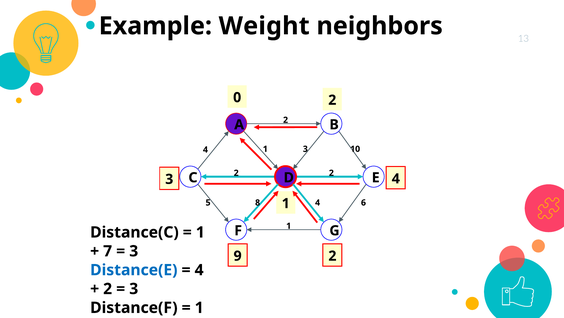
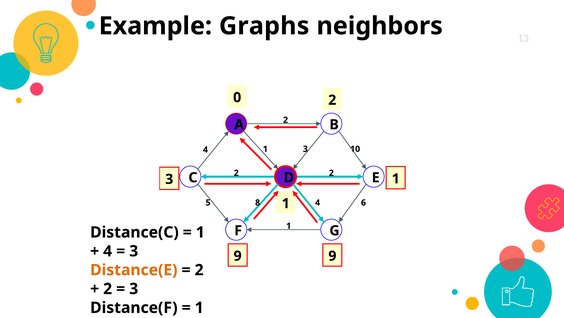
Weight: Weight -> Graphs
3 4: 4 -> 1
7 at (108, 251): 7 -> 4
9 2: 2 -> 9
Distance(E colour: blue -> orange
4 at (199, 269): 4 -> 2
